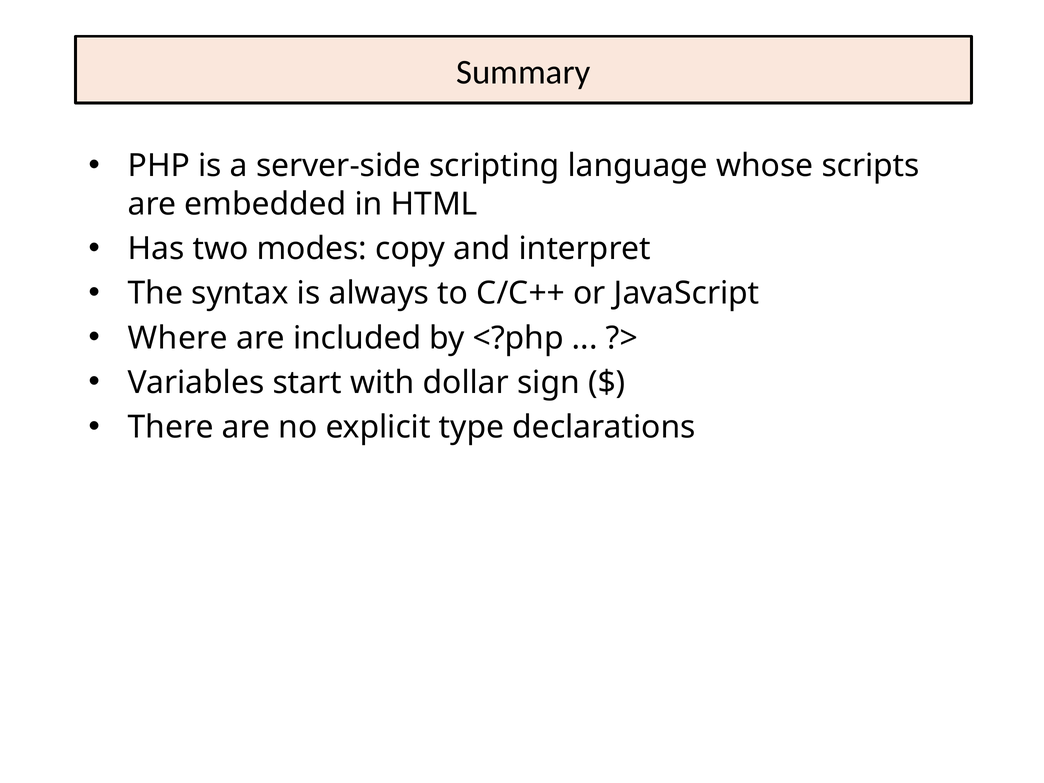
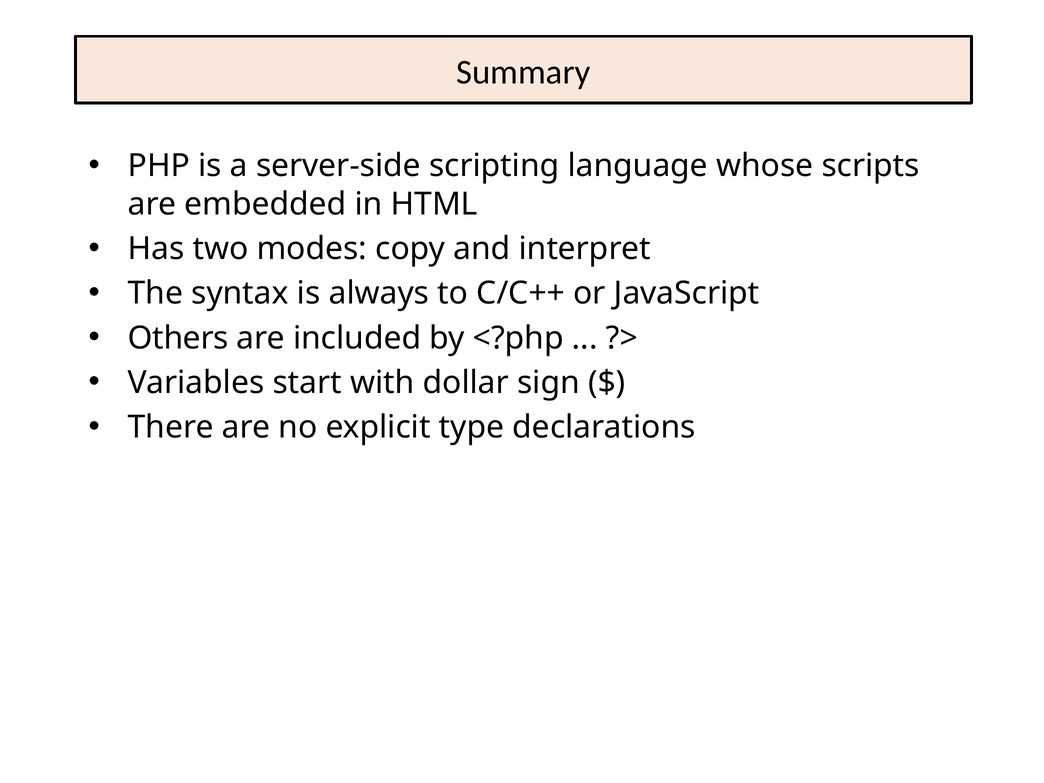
Where: Where -> Others
